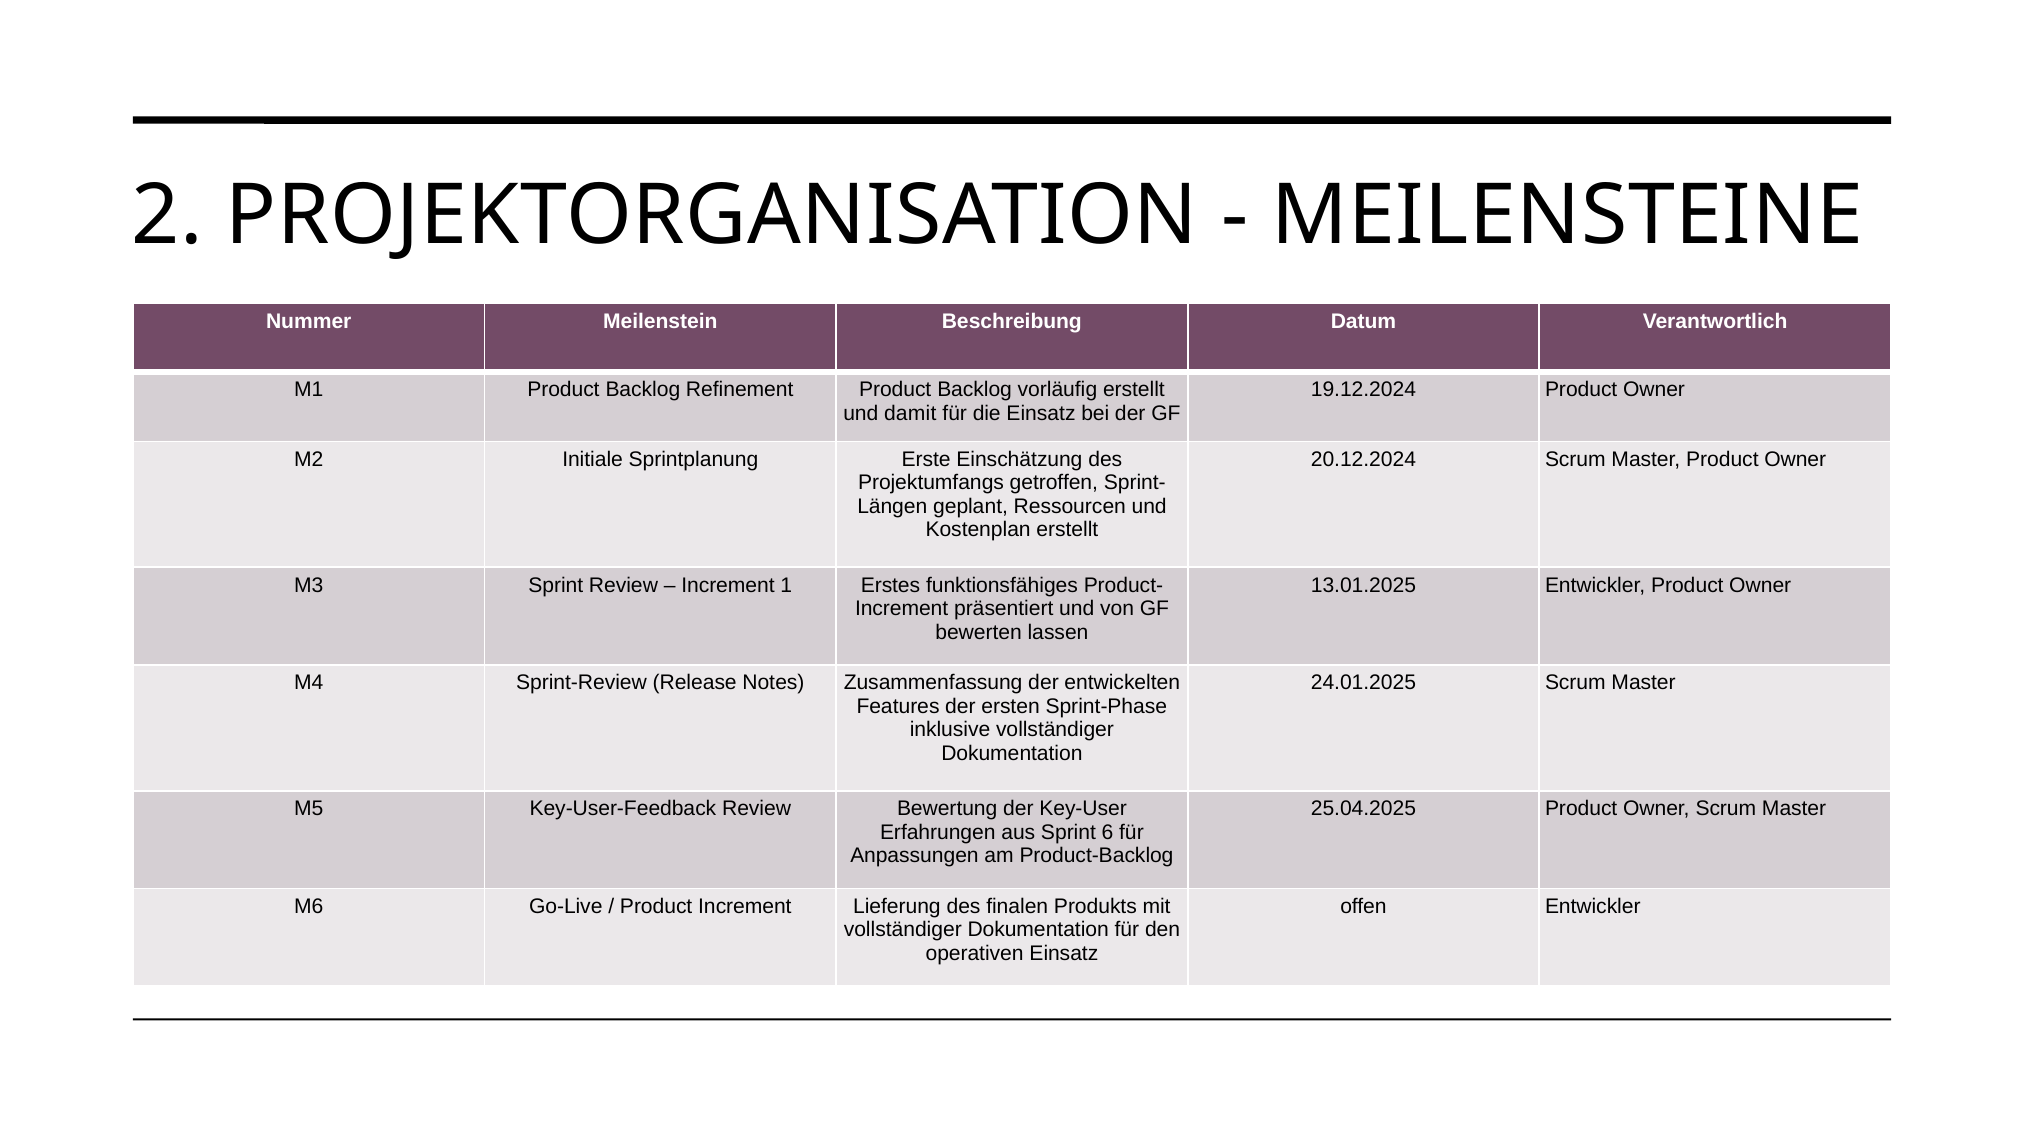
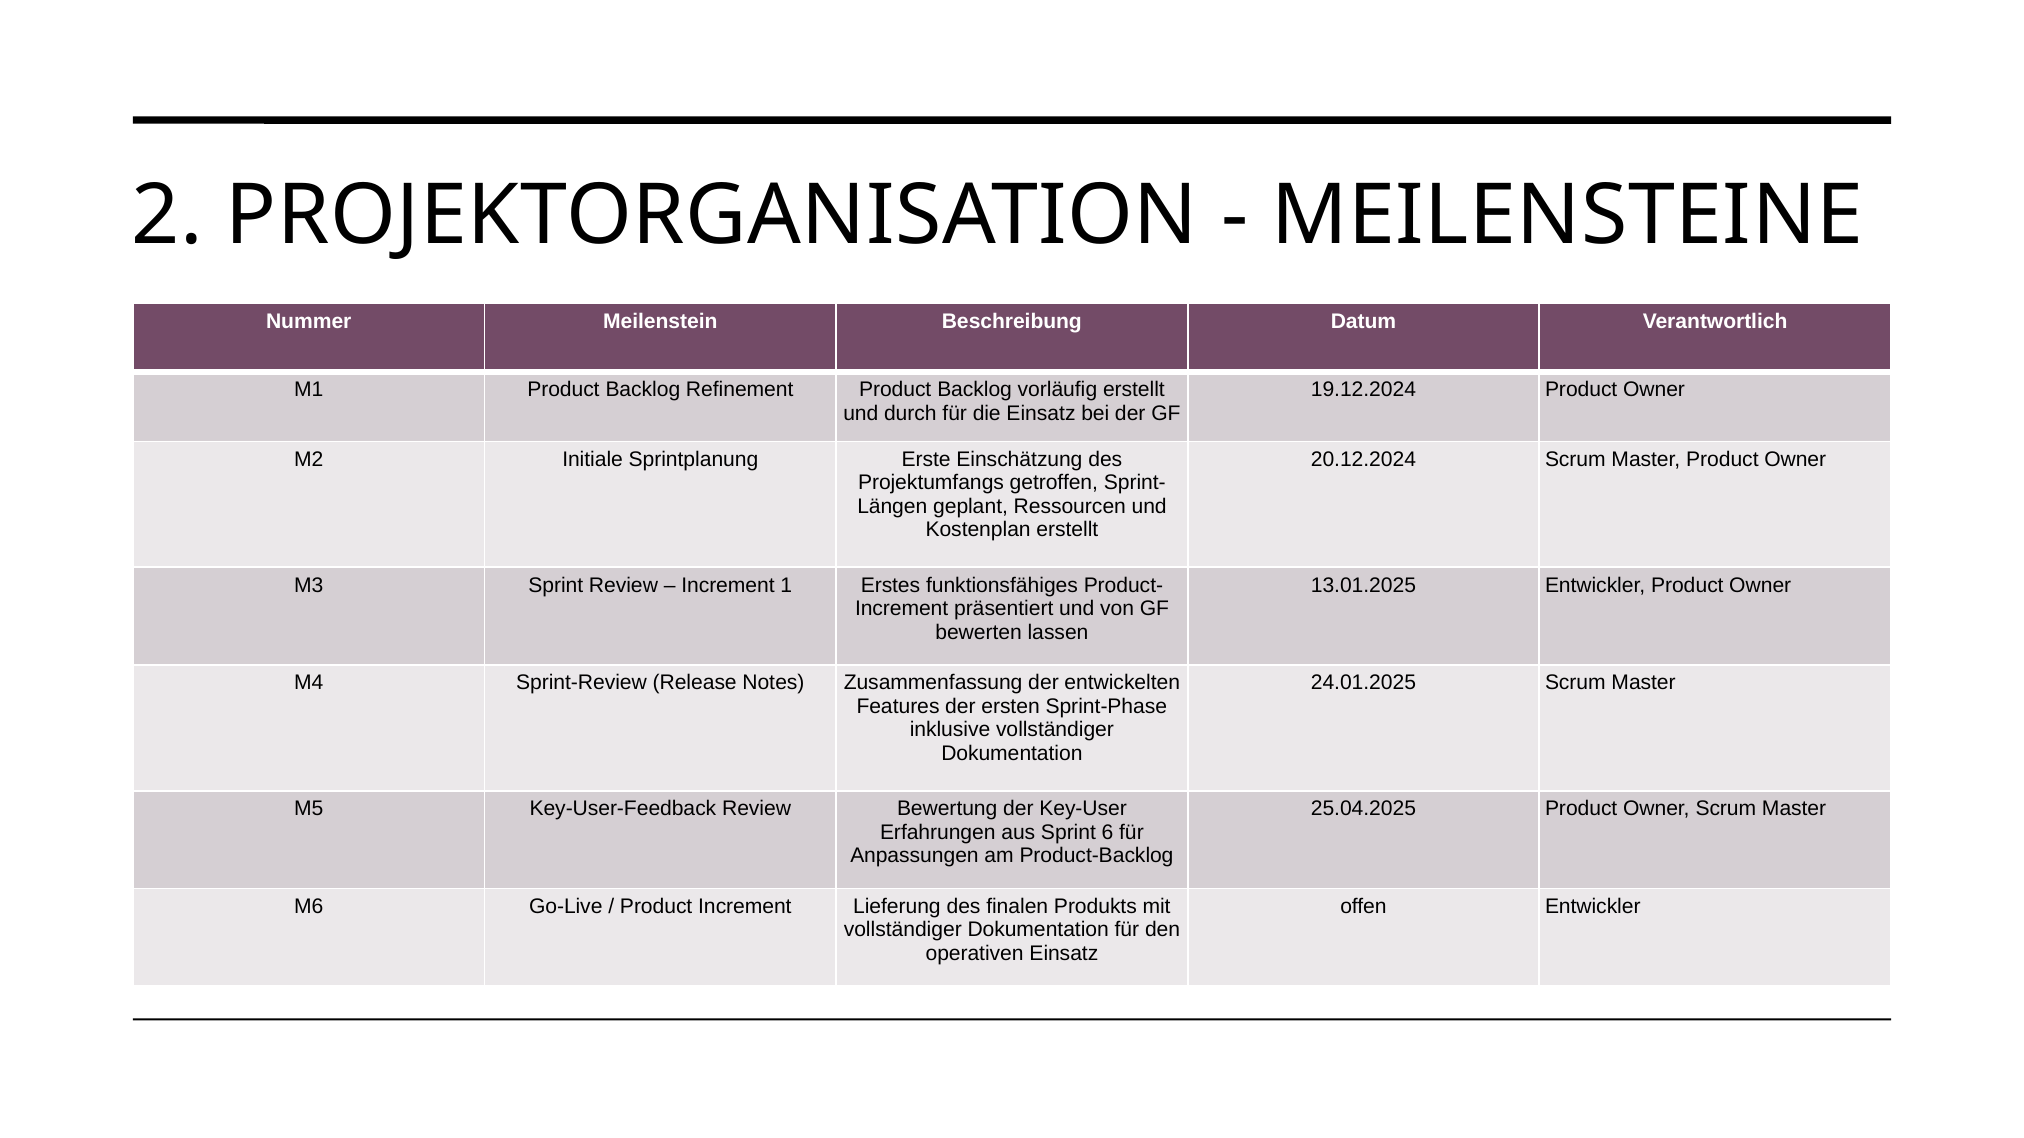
damit: damit -> durch
